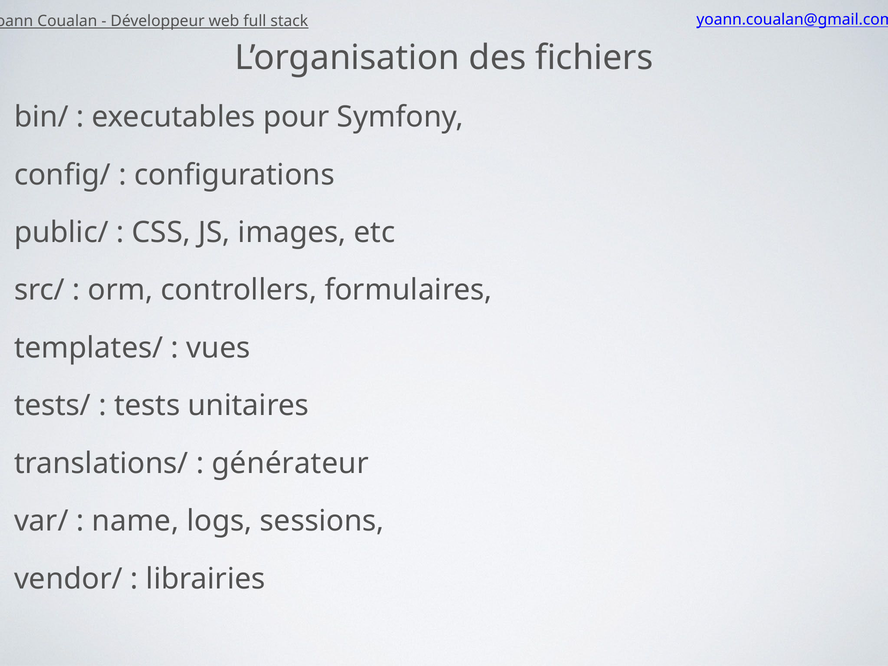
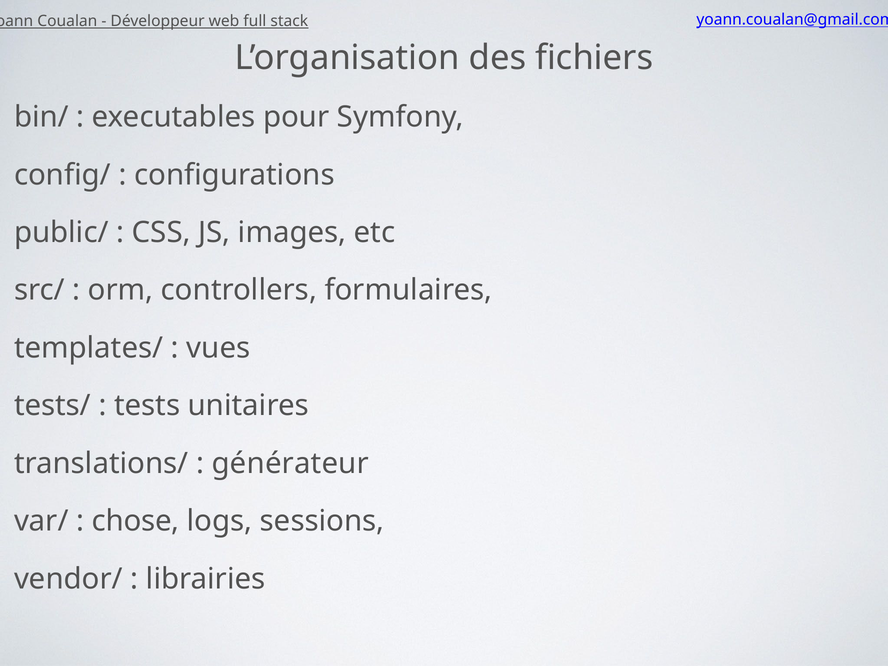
name: name -> chose
